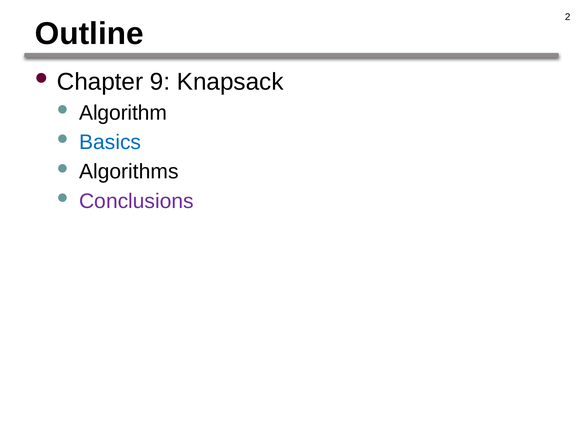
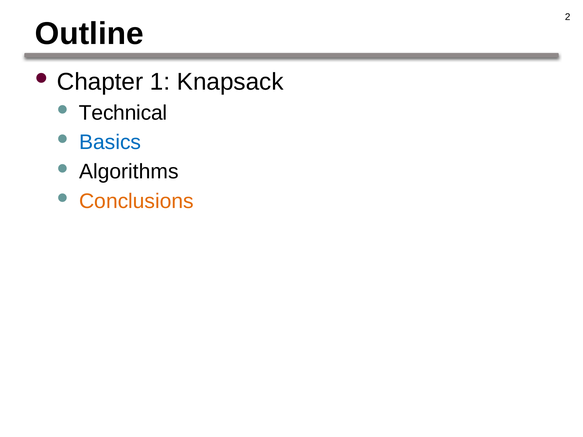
9: 9 -> 1
Algorithm: Algorithm -> Technical
Conclusions colour: purple -> orange
